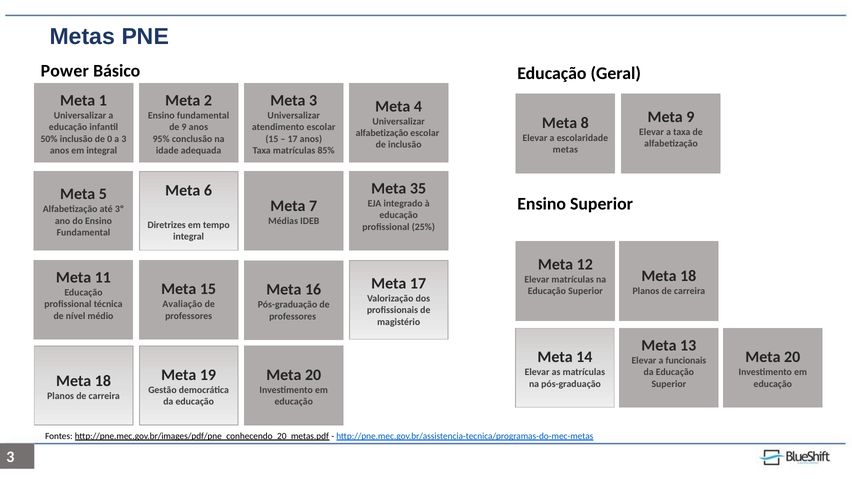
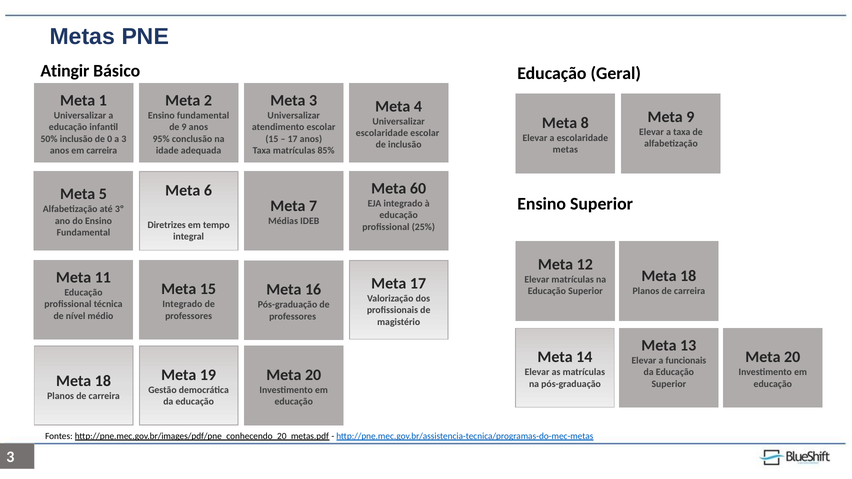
Power: Power -> Atingir
alfabetização at (382, 133): alfabetização -> escolaridade
em integral: integral -> carreira
35: 35 -> 60
Avaliação at (182, 304): Avaliação -> Integrado
